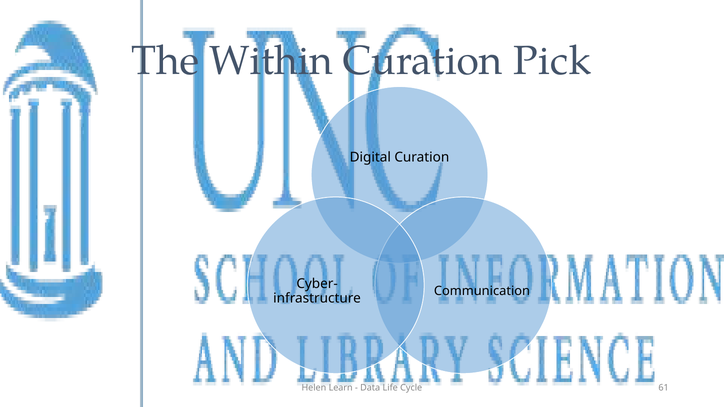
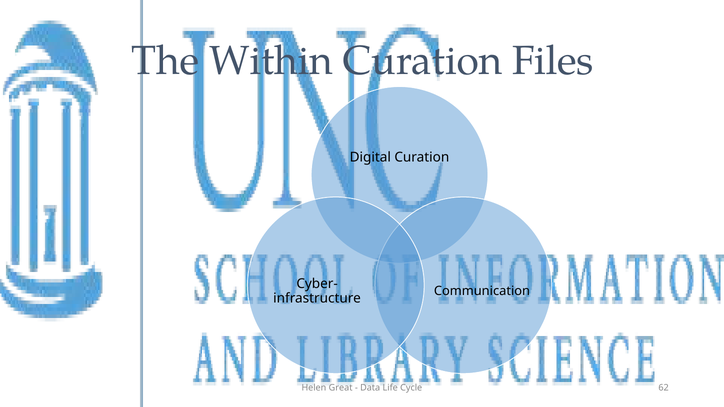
Pick: Pick -> Files
Learn: Learn -> Great
61: 61 -> 62
